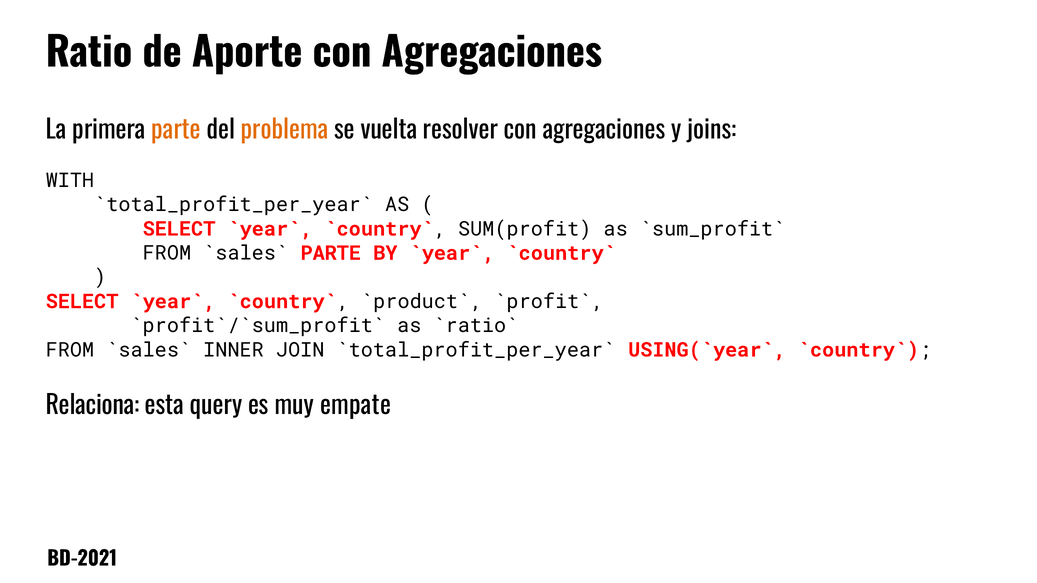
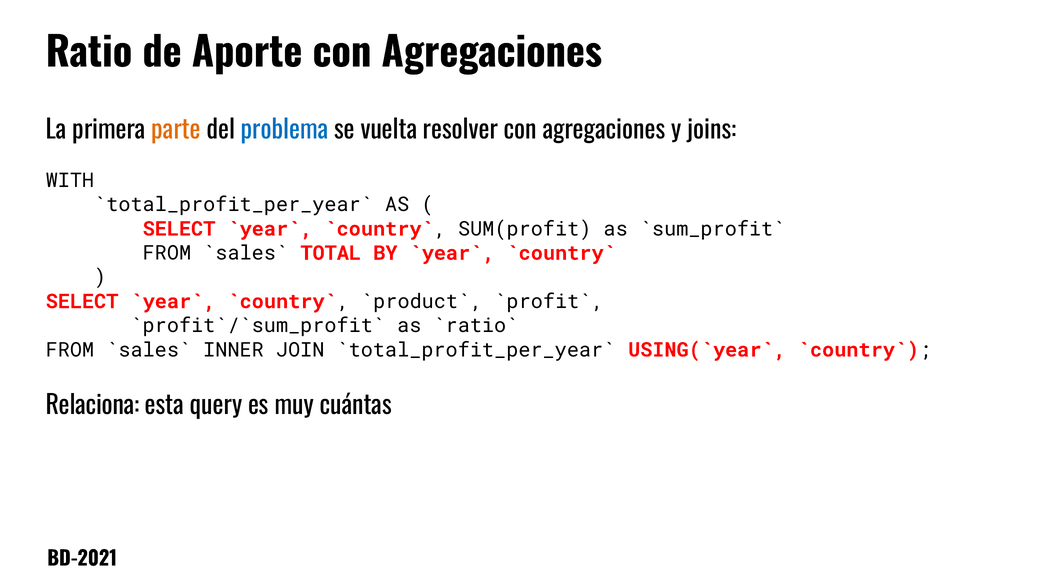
problema colour: orange -> blue
PARTE at (331, 253): PARTE -> TOTAL
empate: empate -> cuántas
